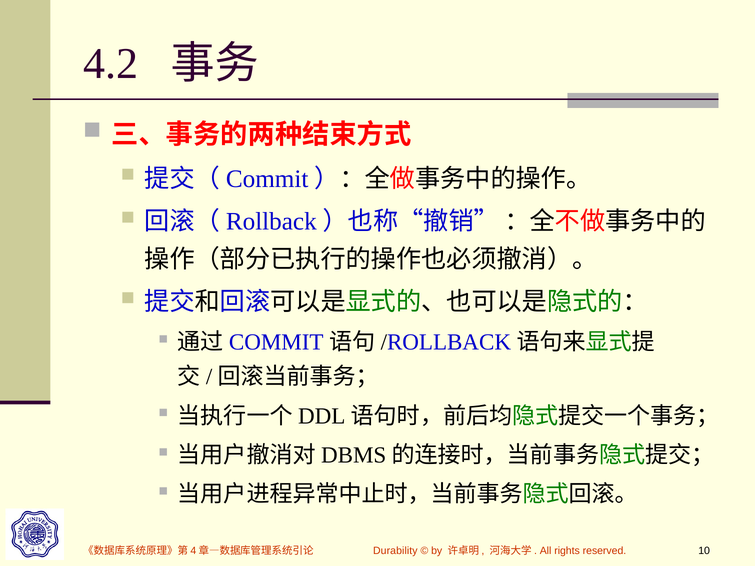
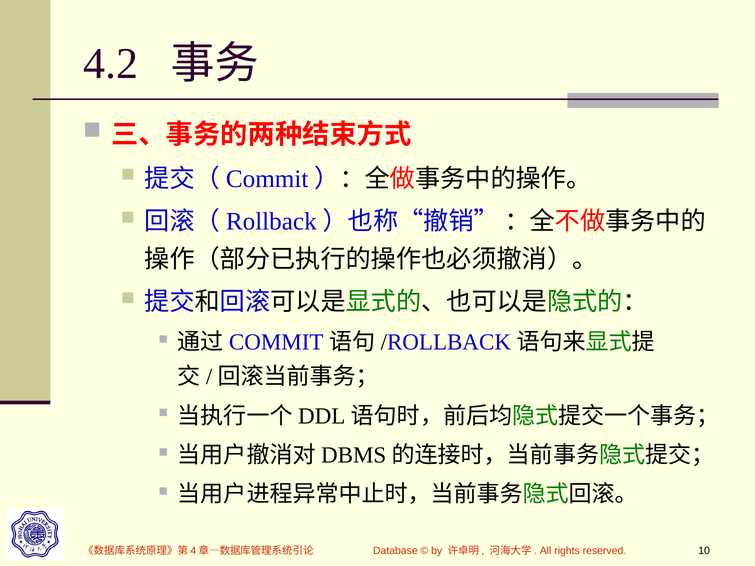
Durability: Durability -> Database
